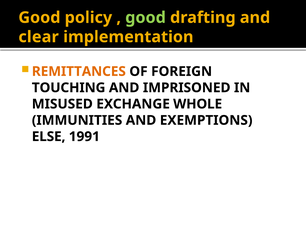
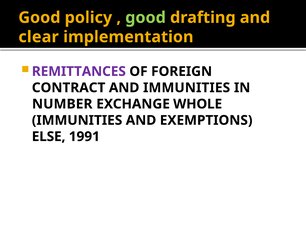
REMITTANCES colour: orange -> purple
TOUCHING: TOUCHING -> CONTRACT
AND IMPRISONED: IMPRISONED -> IMMUNITIES
MISUSED: MISUSED -> NUMBER
